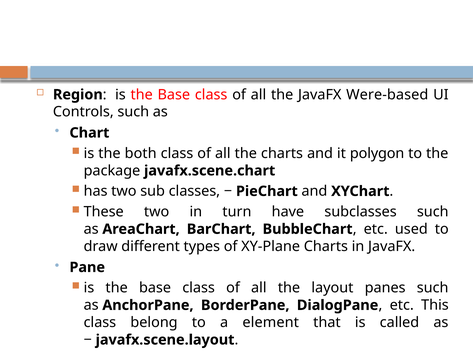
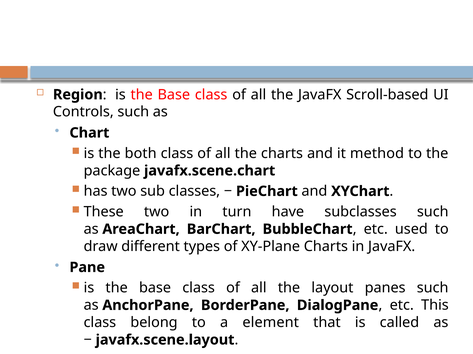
Were-based: Were-based -> Scroll-based
polygon: polygon -> method
